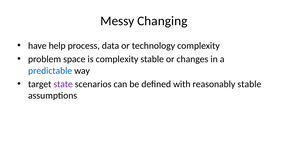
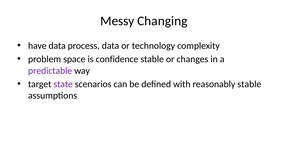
have help: help -> data
is complexity: complexity -> confidence
predictable colour: blue -> purple
